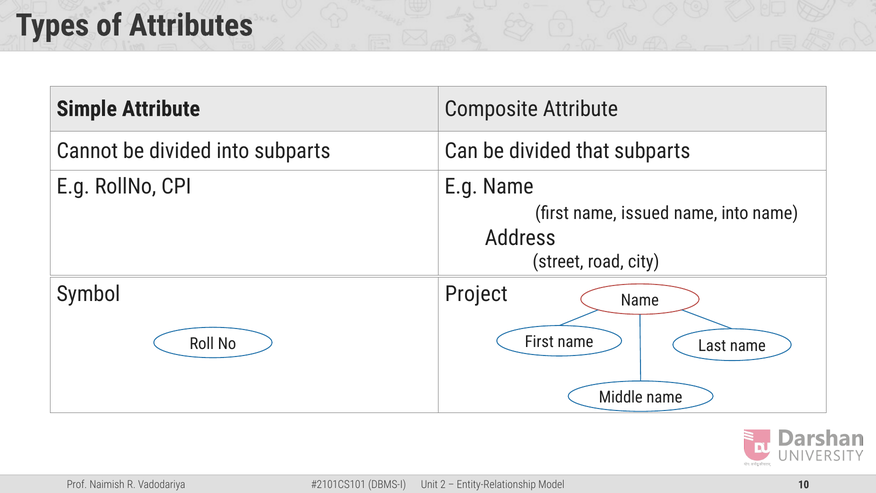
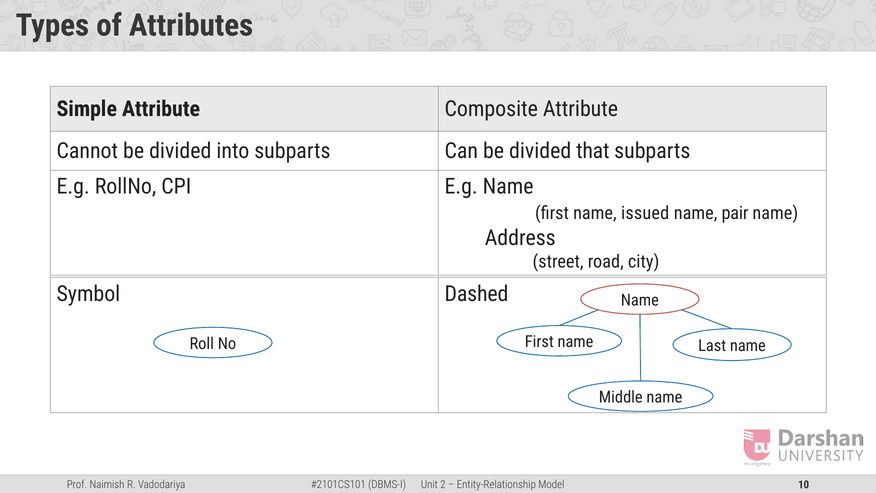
name into: into -> pair
Project: Project -> Dashed
